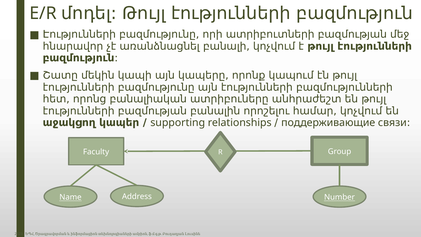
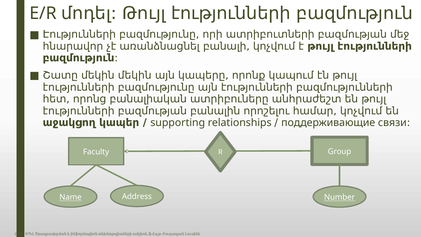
մեկին կապի: կապի -> մեկին
